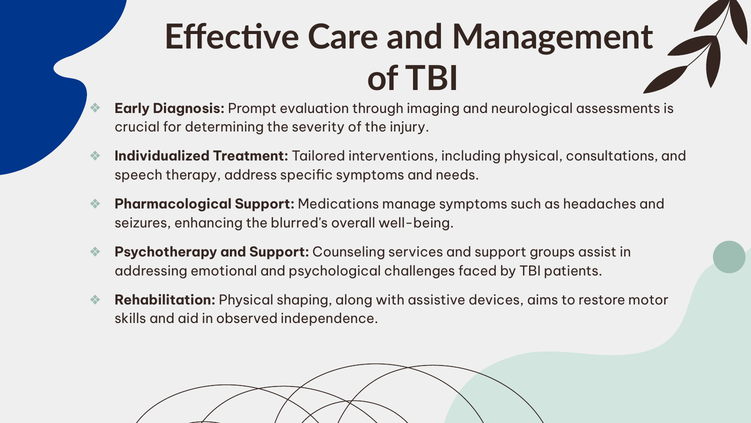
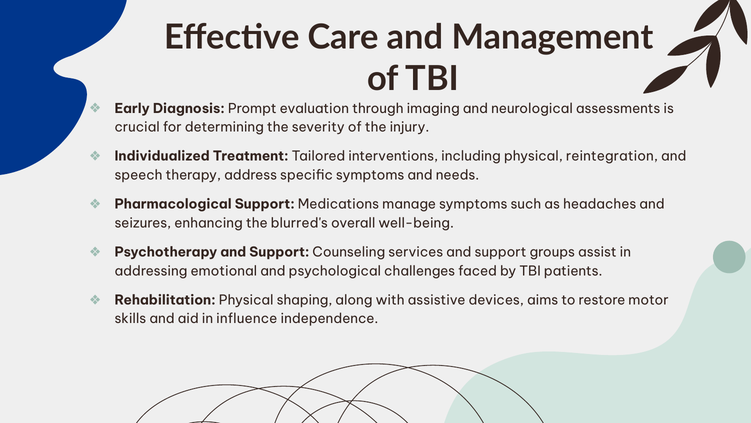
consultations: consultations -> reintegration
observed: observed -> influence
